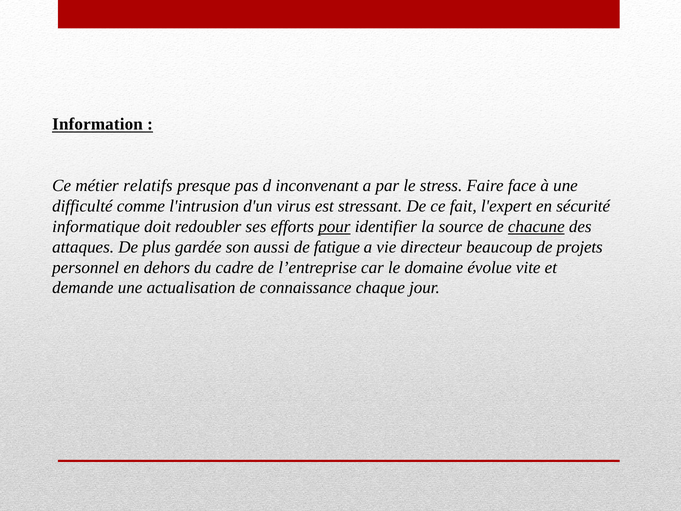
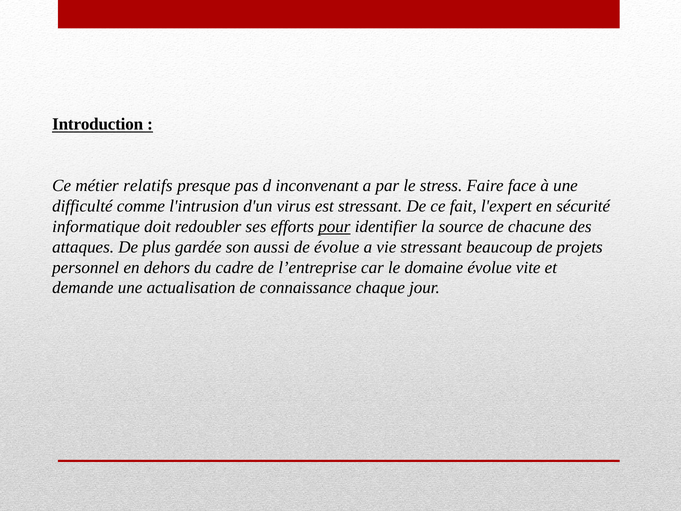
Information: Information -> Introduction
chacune underline: present -> none
de fatigue: fatigue -> évolue
vie directeur: directeur -> stressant
